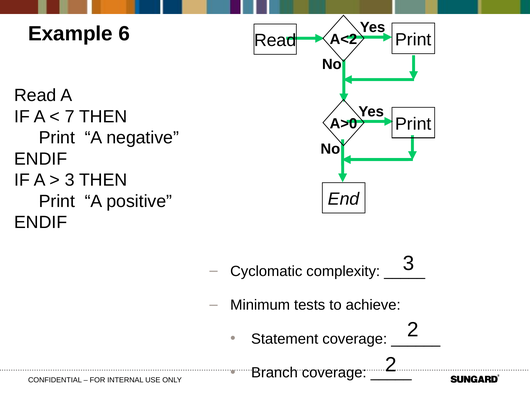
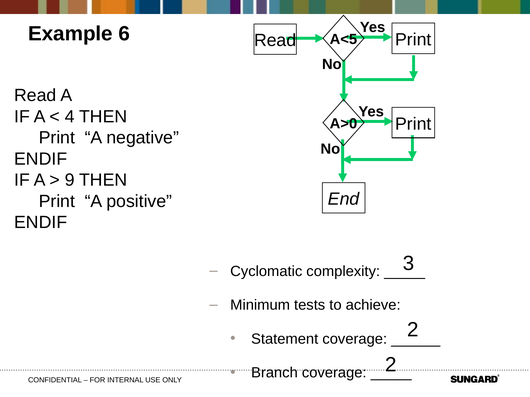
A<2: A<2 -> A<5
7: 7 -> 4
3 at (70, 180): 3 -> 9
